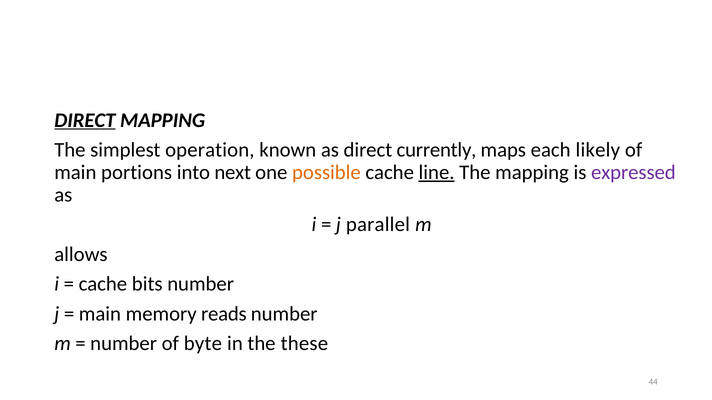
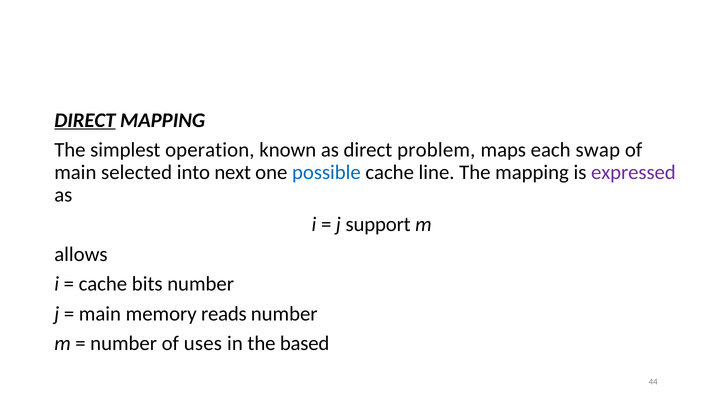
currently: currently -> problem
likely: likely -> swap
portions: portions -> selected
possible colour: orange -> blue
line underline: present -> none
parallel: parallel -> support
byte: byte -> uses
these: these -> based
